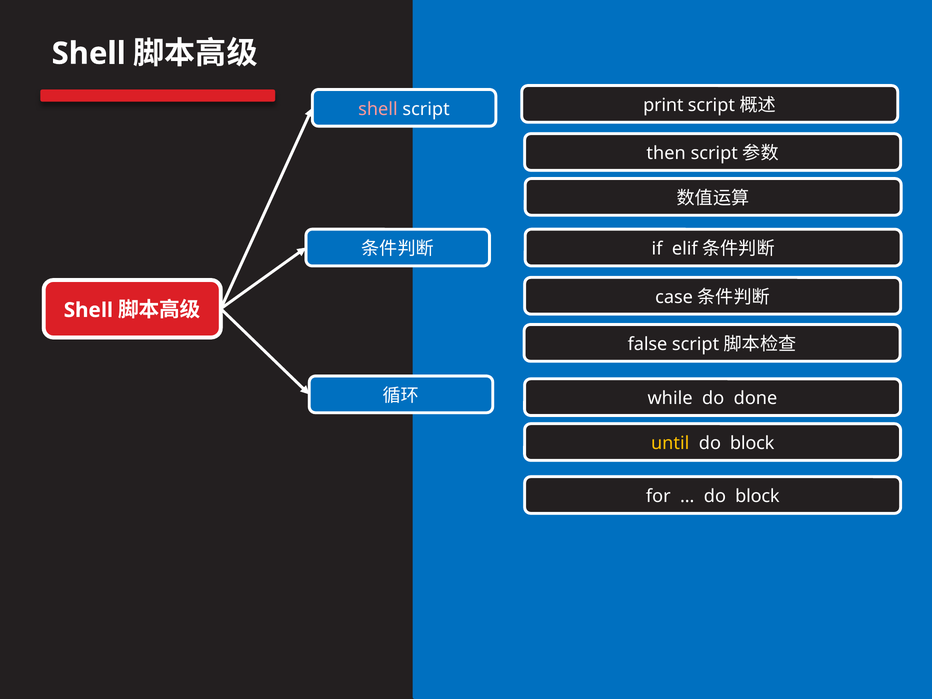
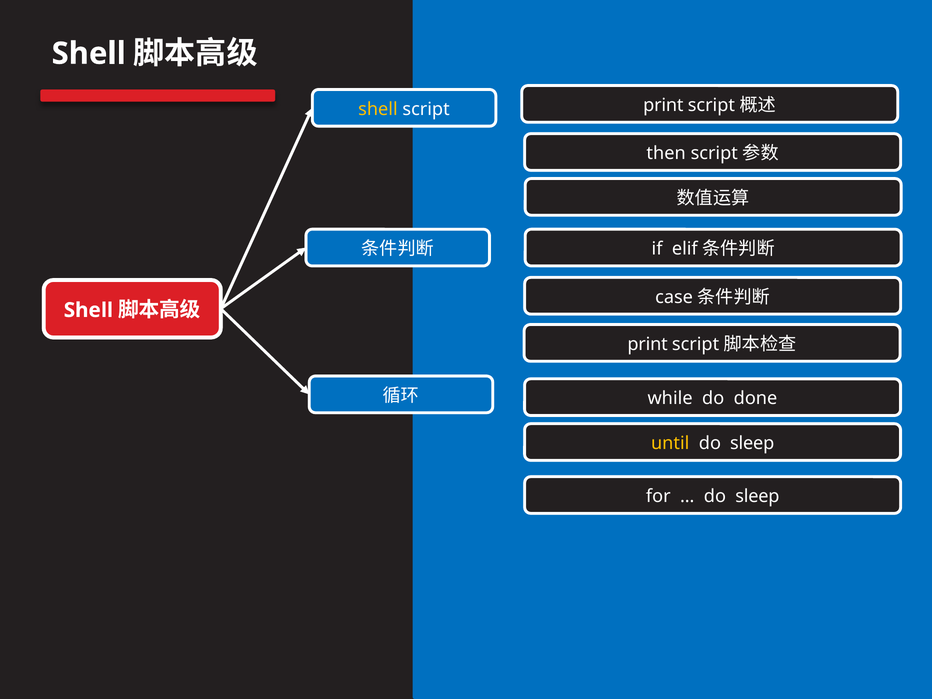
shell at (378, 109) colour: pink -> yellow
false at (648, 344): false -> print
block at (752, 443): block -> sleep
block at (757, 496): block -> sleep
